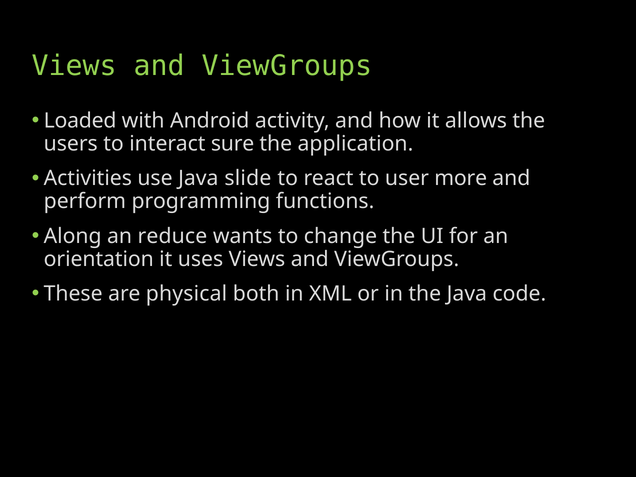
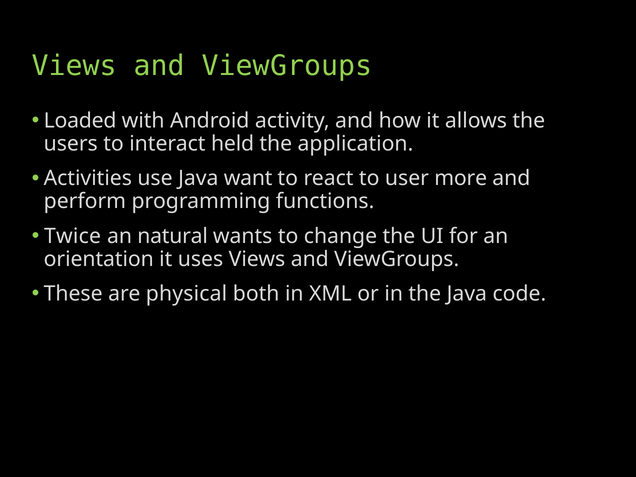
sure: sure -> held
slide: slide -> want
Along: Along -> Twice
reduce: reduce -> natural
